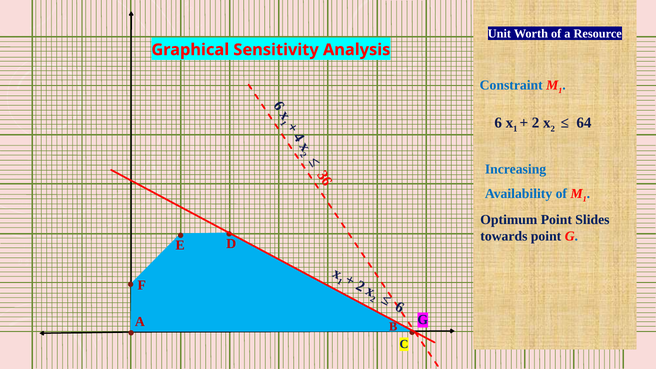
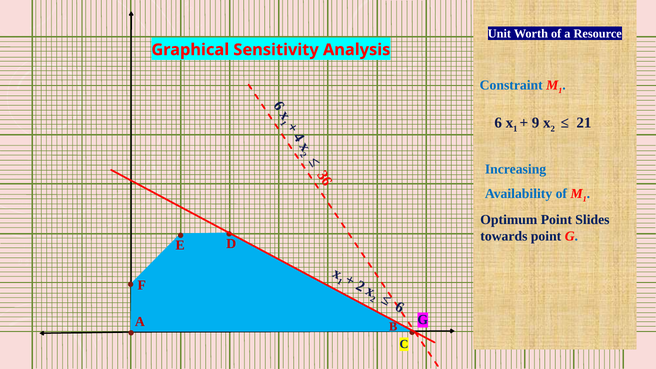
2 at (536, 123): 2 -> 9
64: 64 -> 21
